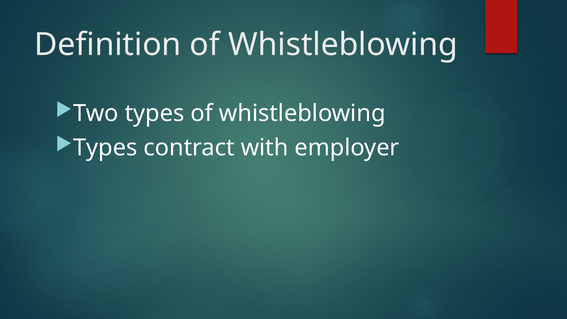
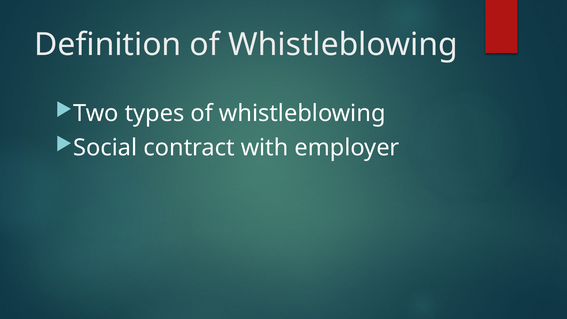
Types at (105, 148): Types -> Social
